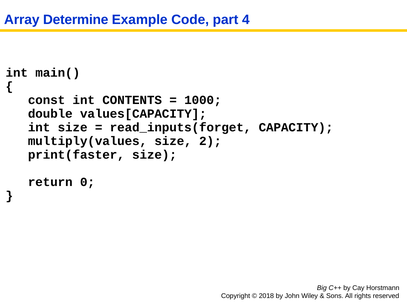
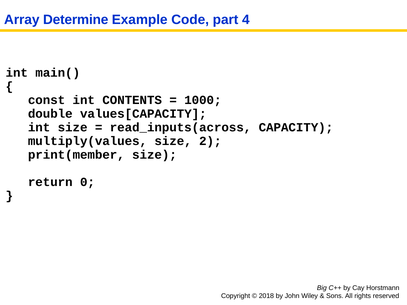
read_inputs(forget: read_inputs(forget -> read_inputs(across
print(faster: print(faster -> print(member
